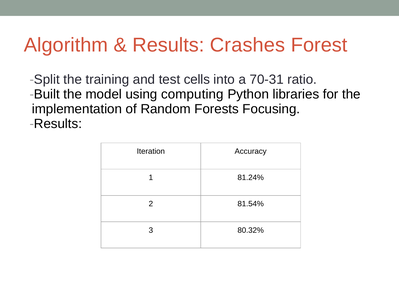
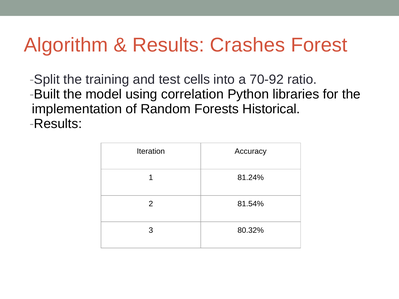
70-31: 70-31 -> 70-92
computing: computing -> correlation
Focusing: Focusing -> Historical
